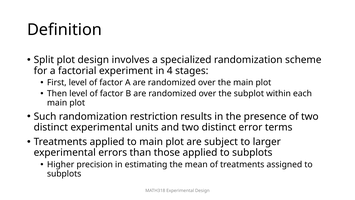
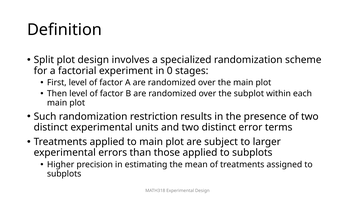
4: 4 -> 0
